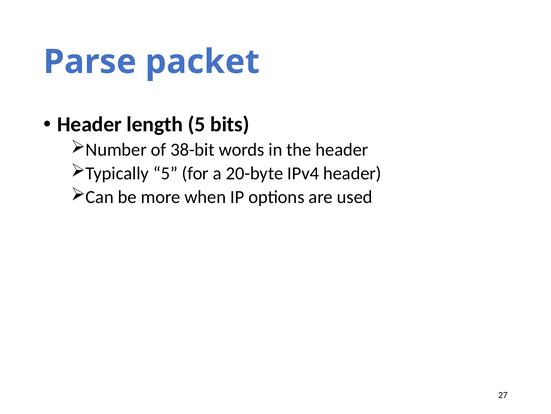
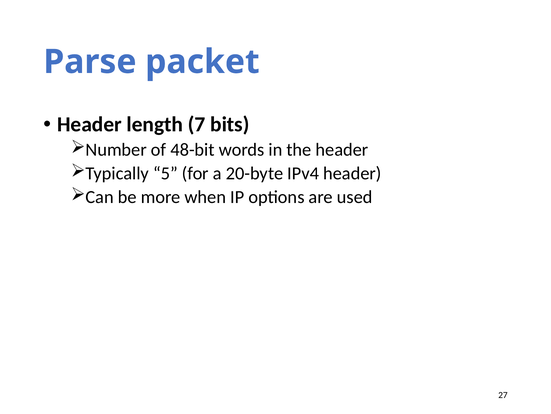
length 5: 5 -> 7
38-bit: 38-bit -> 48-bit
